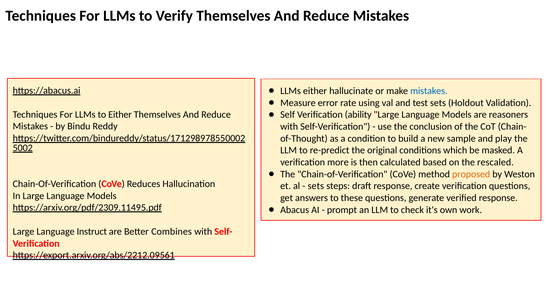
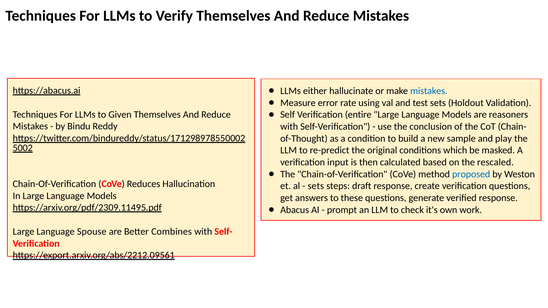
ability: ability -> entire
to Either: Either -> Given
more: more -> input
proposed colour: orange -> blue
Instruct: Instruct -> Spouse
